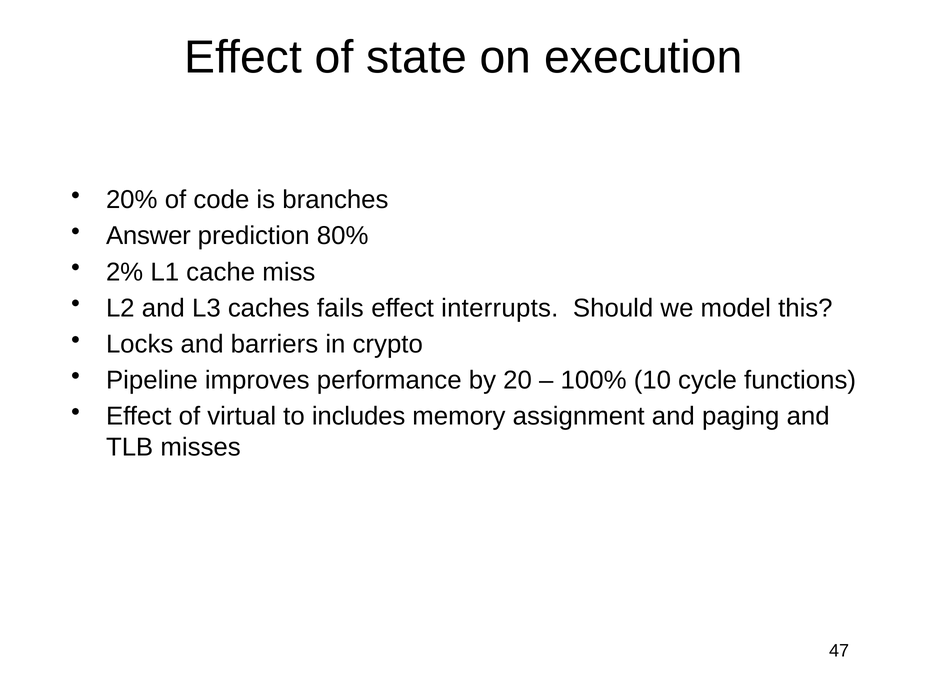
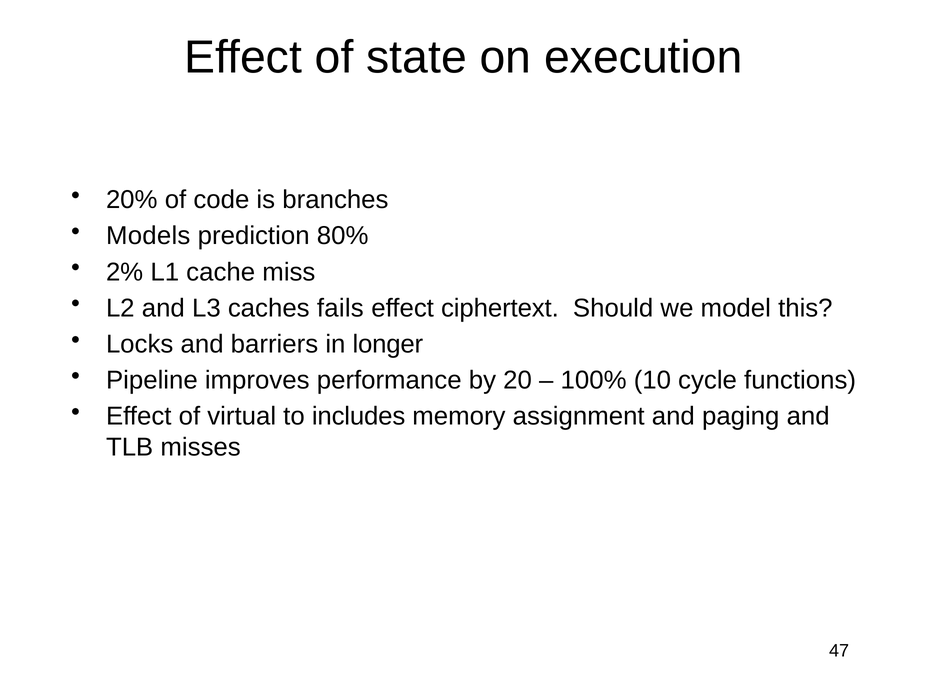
Answer: Answer -> Models
interrupts: interrupts -> ciphertext
crypto: crypto -> longer
